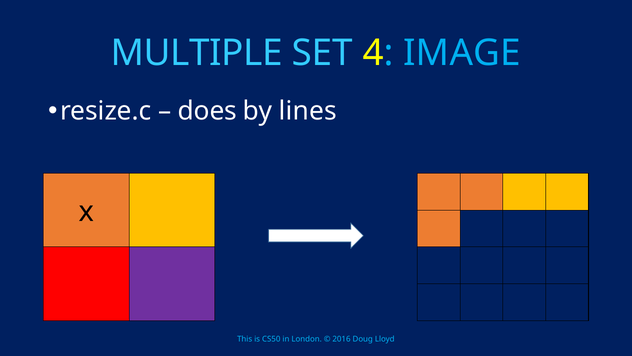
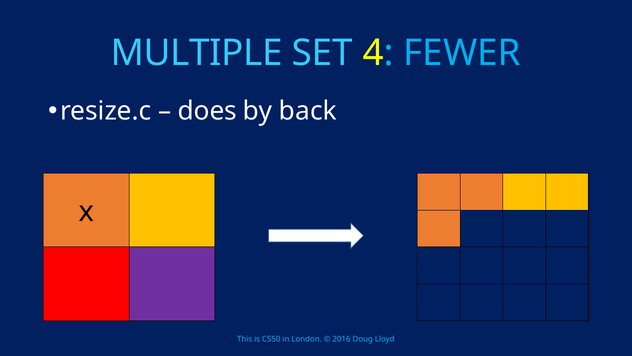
IMAGE: IMAGE -> FEWER
lines: lines -> back
